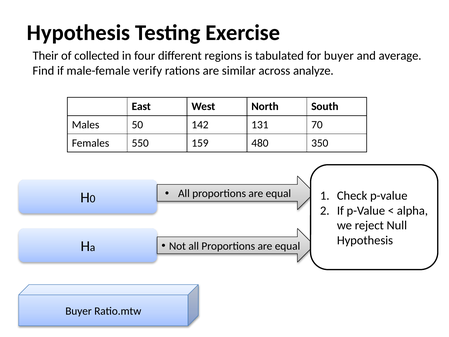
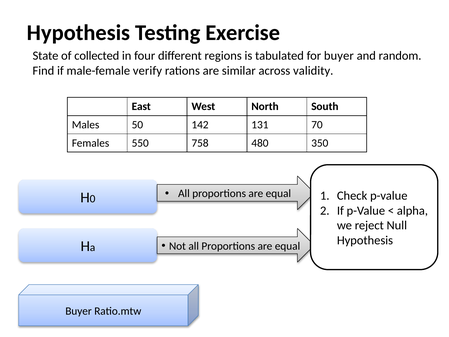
Their: Their -> State
average: average -> random
analyze: analyze -> validity
159: 159 -> 758
